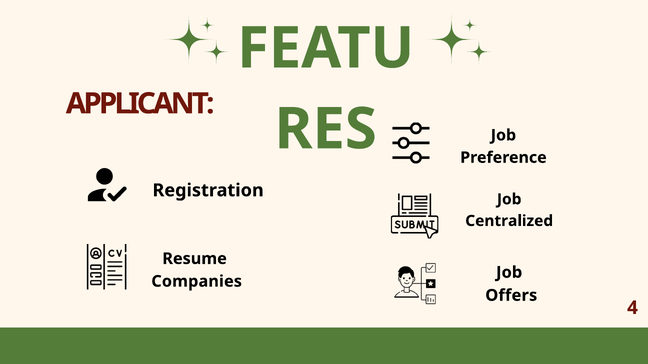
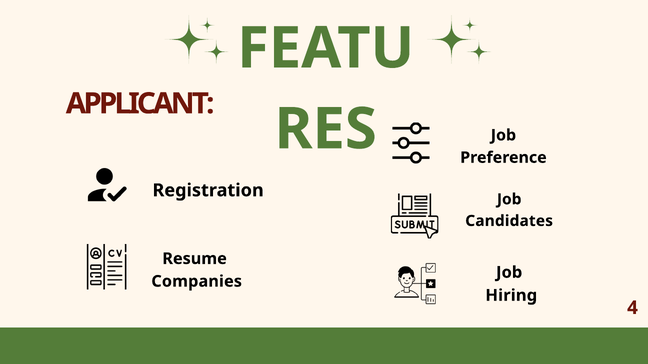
Centralized: Centralized -> Candidates
Offers: Offers -> Hiring
